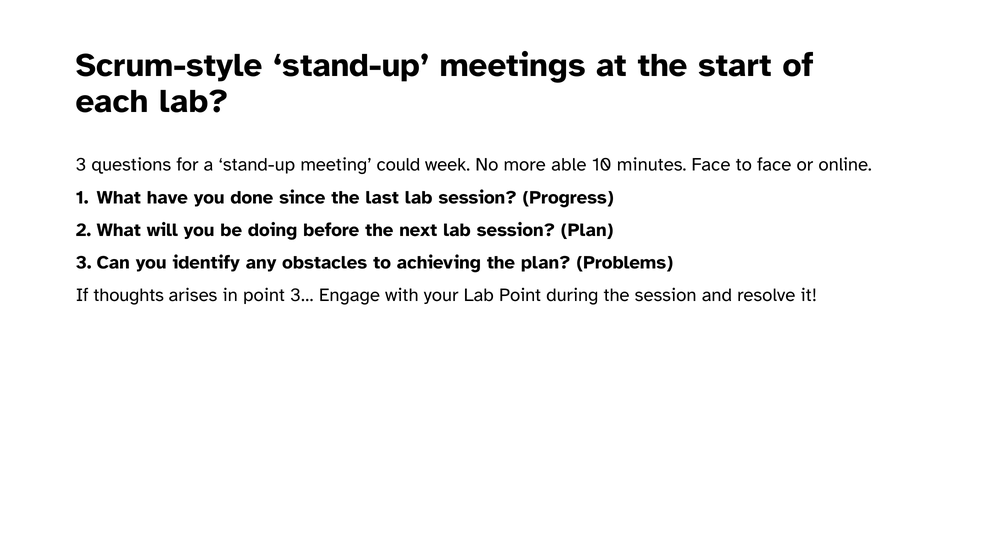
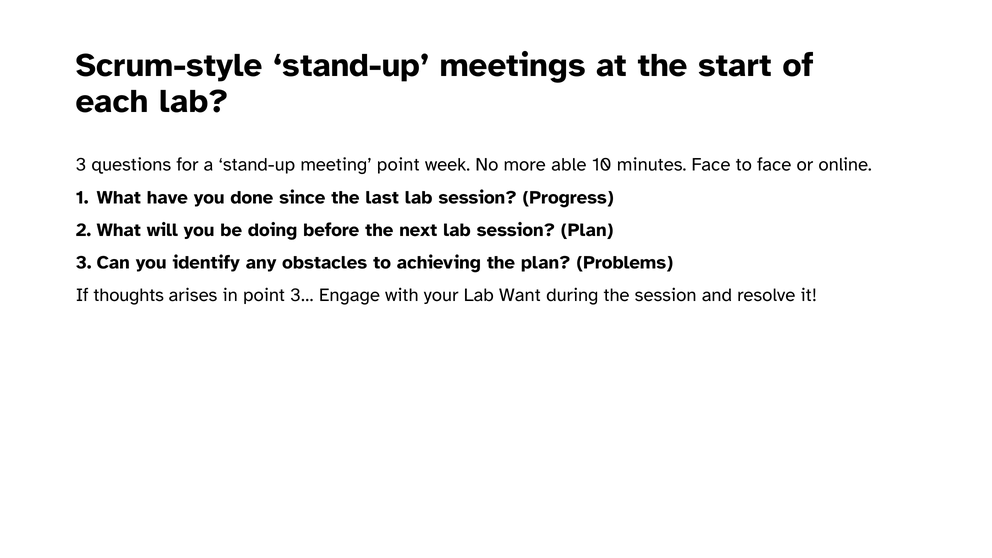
meeting could: could -> point
Lab Point: Point -> Want
